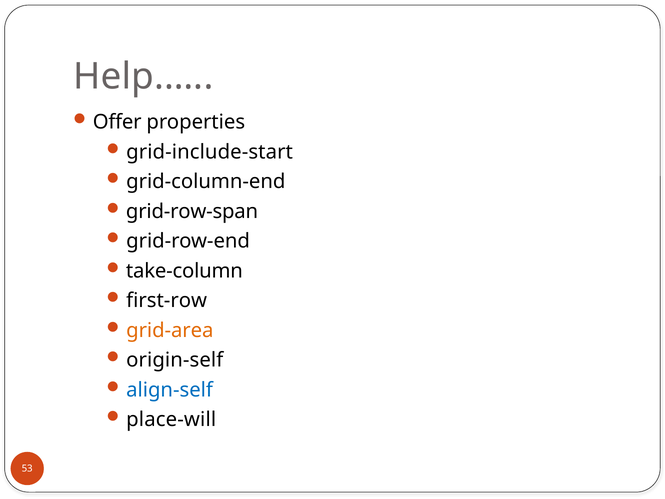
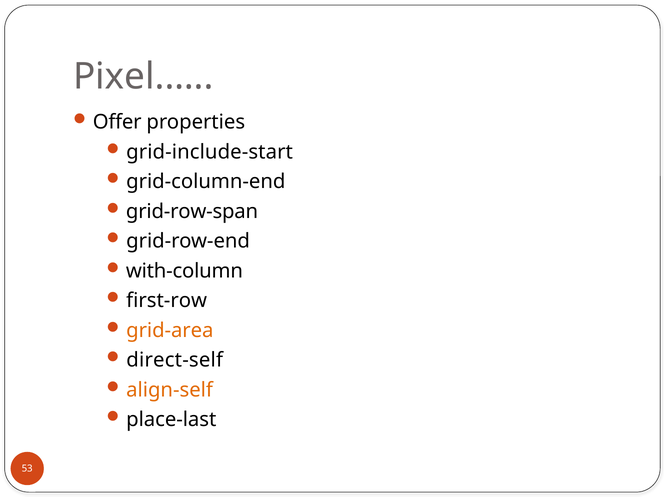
Help.…: Help.… -> Pixel.…
take-column: take-column -> with-column
origin-self: origin-self -> direct-self
align-self colour: blue -> orange
place-will: place-will -> place-last
